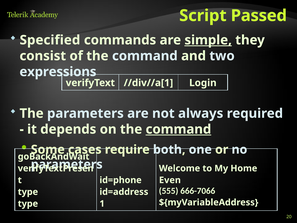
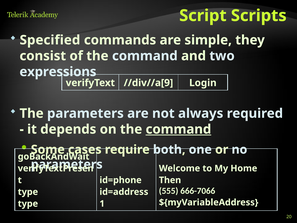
Passed: Passed -> Scripts
simple underline: present -> none
//div//a[1: //div//a[1 -> //div//a[9
Even: Even -> Then
